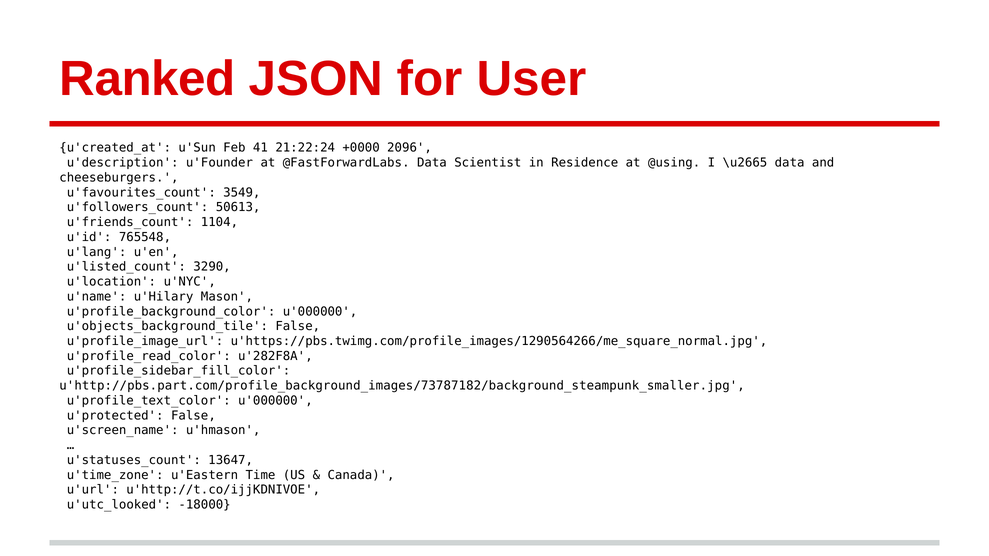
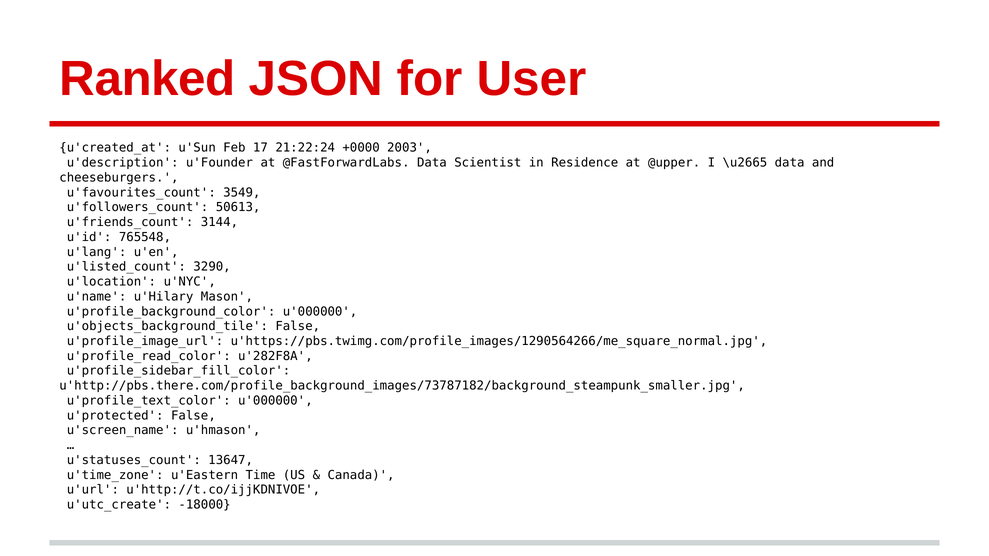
41: 41 -> 17
2096: 2096 -> 2003
@using: @using -> @upper
1104: 1104 -> 3144
u'http://pbs.part.com/profile_background_images/73787182/background_steampunk_smaller.jpg: u'http://pbs.part.com/profile_background_images/73787182/background_steampunk_smaller.jpg -> u'http://pbs.there.com/profile_background_images/73787182/background_steampunk_smaller.jpg
u'utc_looked: u'utc_looked -> u'utc_create
